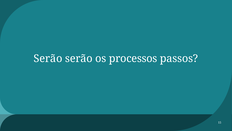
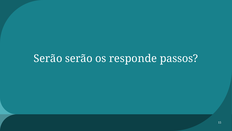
processos: processos -> responde
